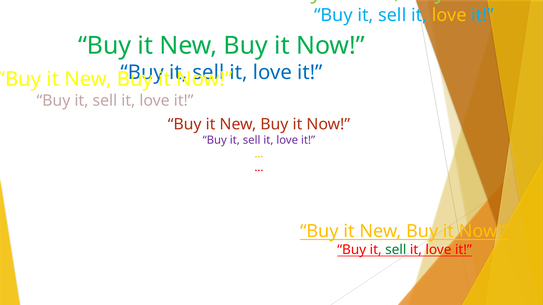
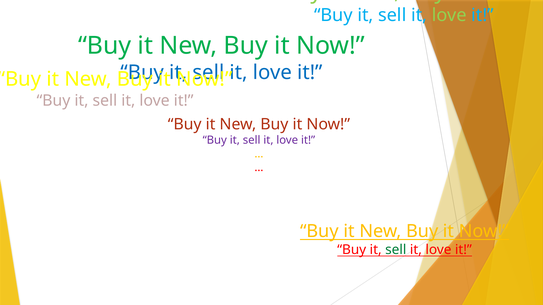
love at (449, 15) colour: yellow -> light green
